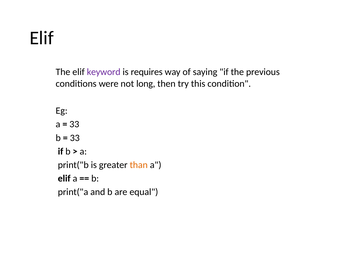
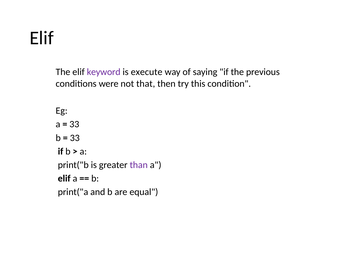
requires: requires -> execute
long: long -> that
than colour: orange -> purple
